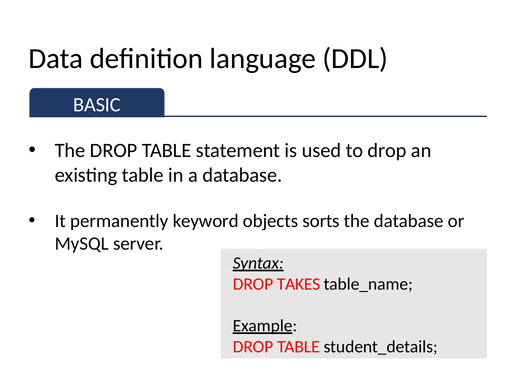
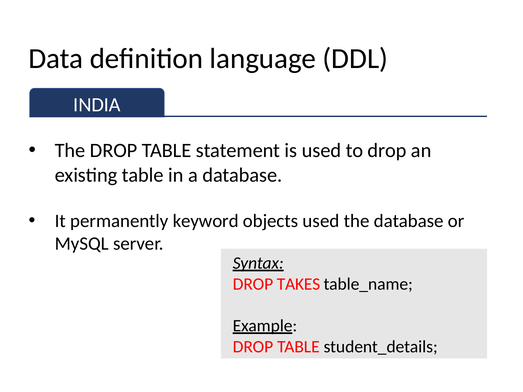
BASIC: BASIC -> INDIA
objects sorts: sorts -> used
